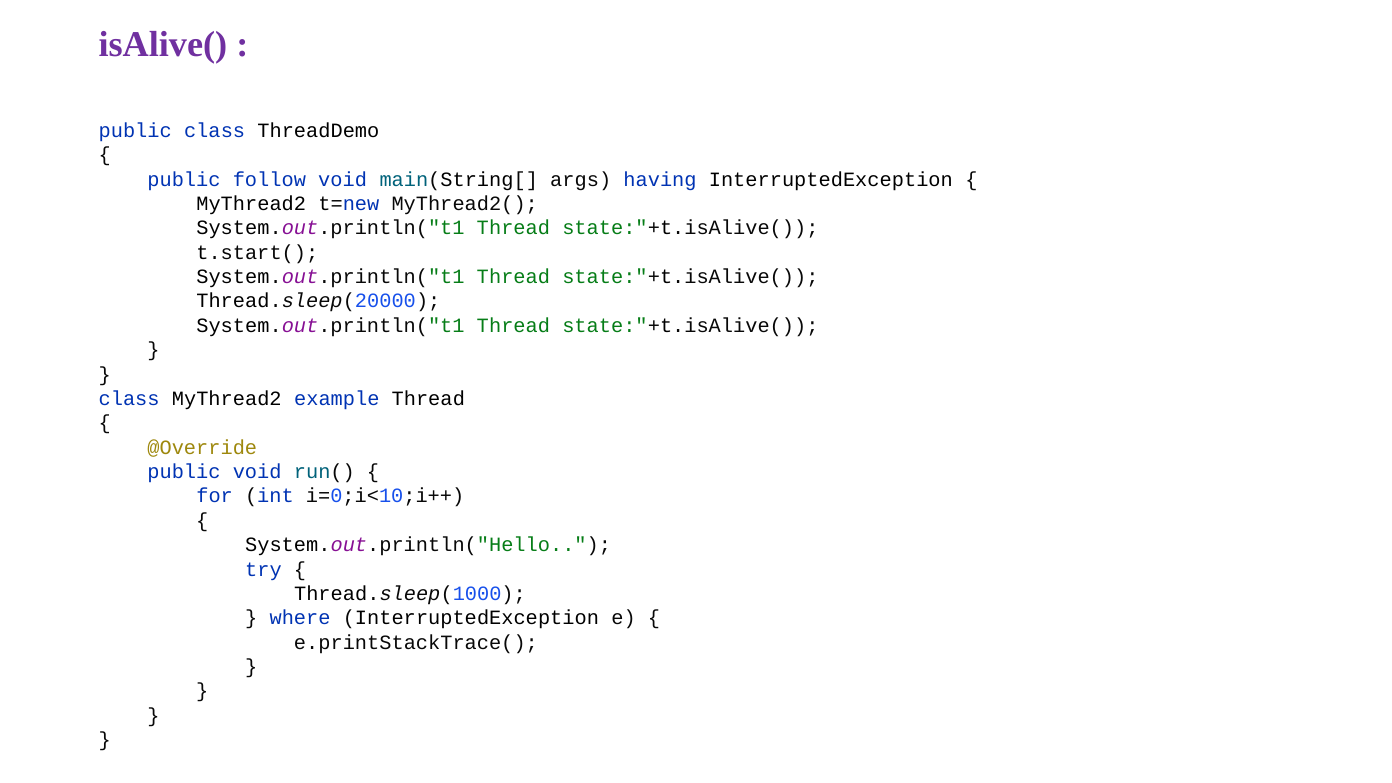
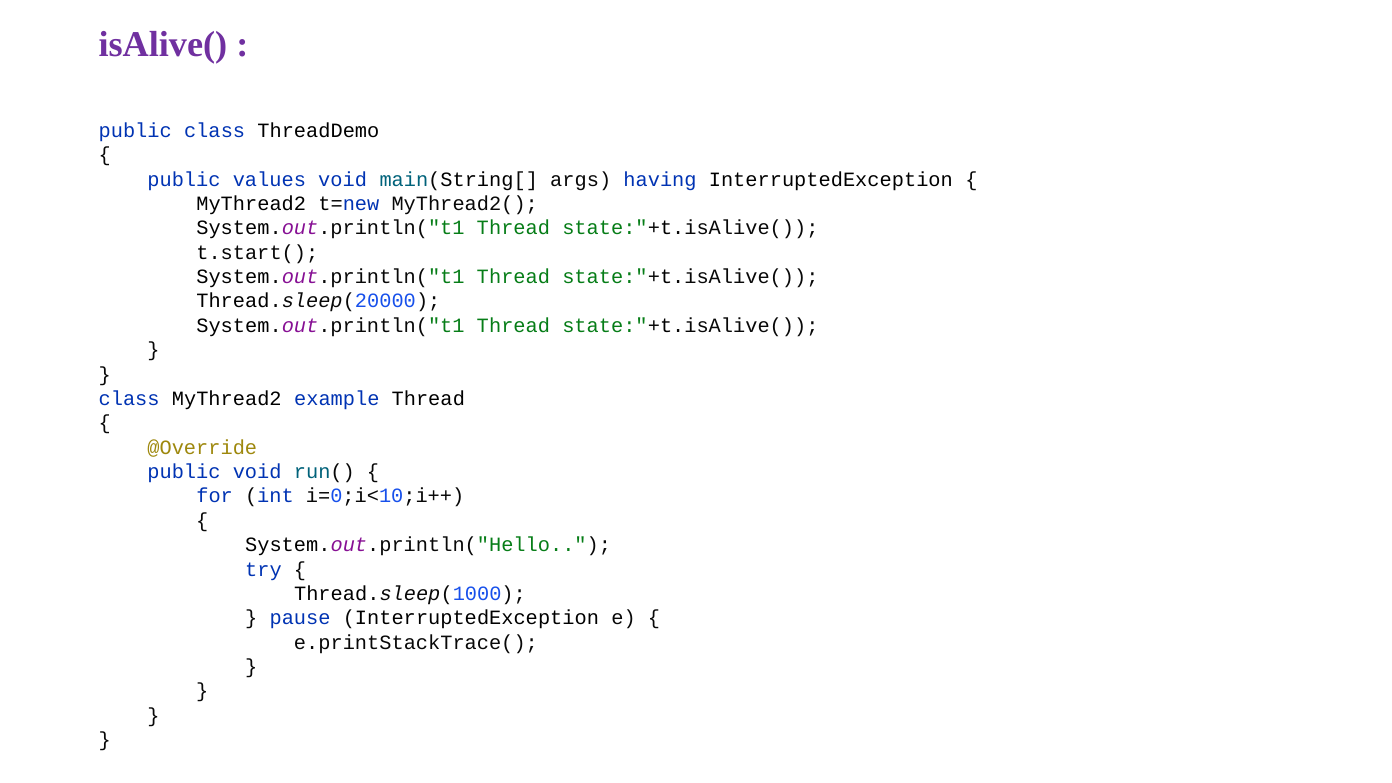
follow: follow -> values
where: where -> pause
